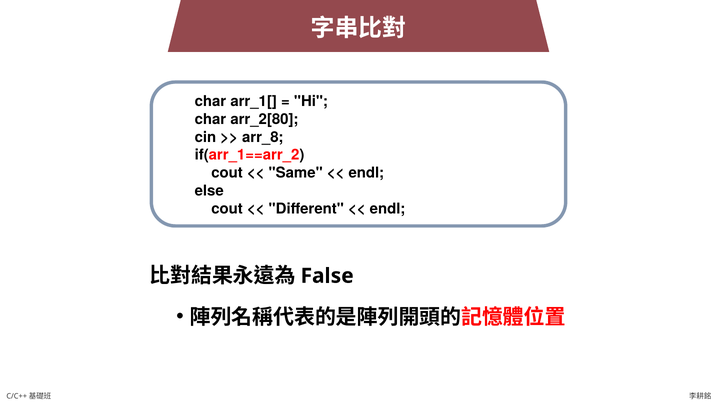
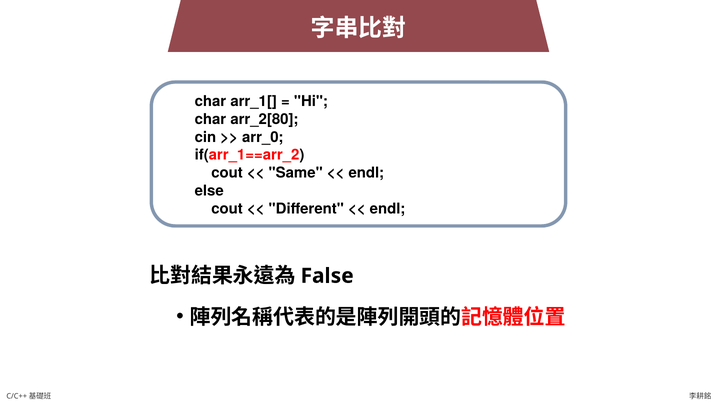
arr_8: arr_8 -> arr_0
